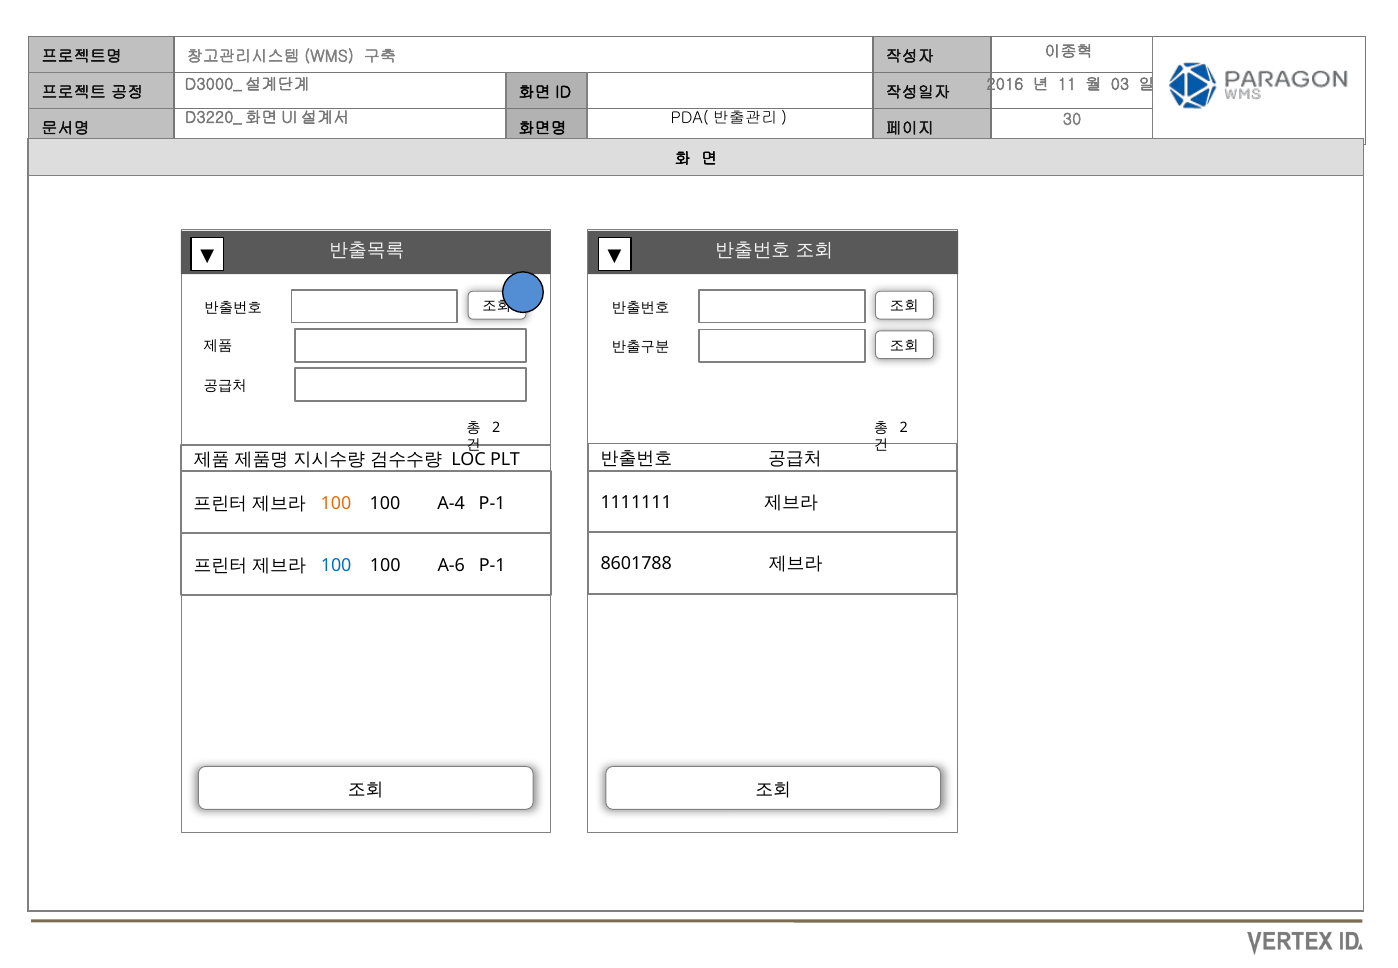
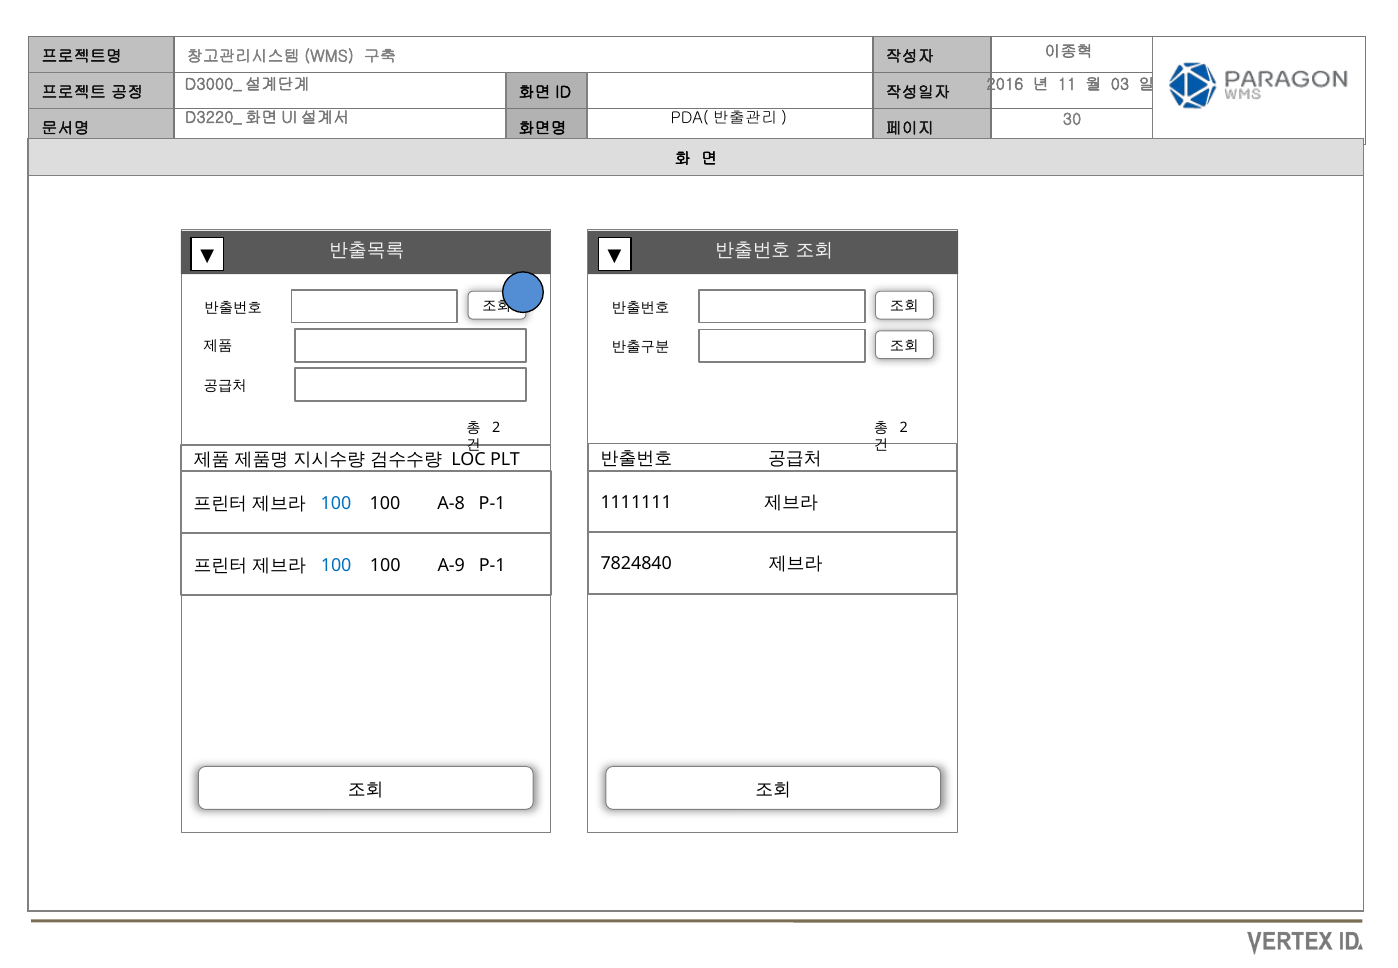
100 at (336, 503) colour: orange -> blue
A-4: A-4 -> A-8
A-6: A-6 -> A-9
8601788: 8601788 -> 7824840
